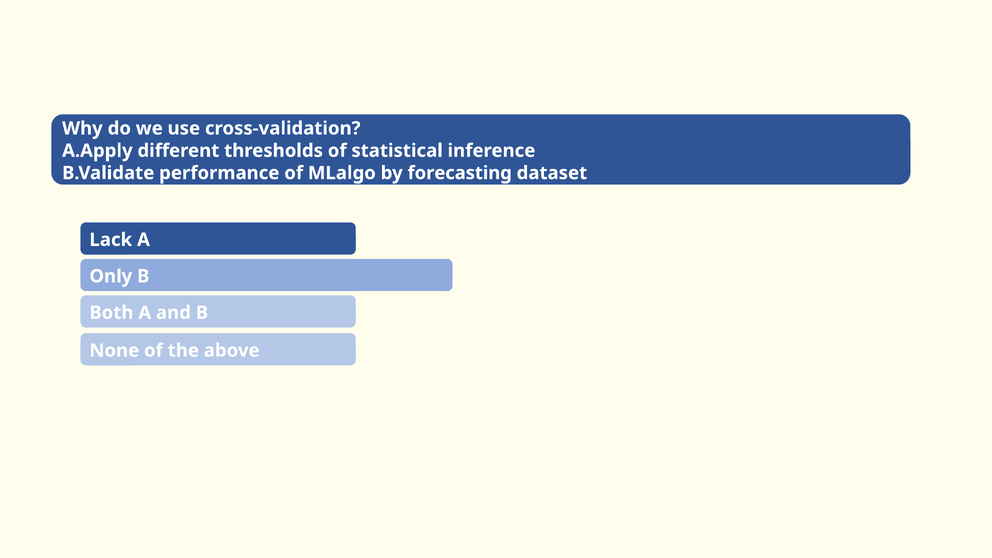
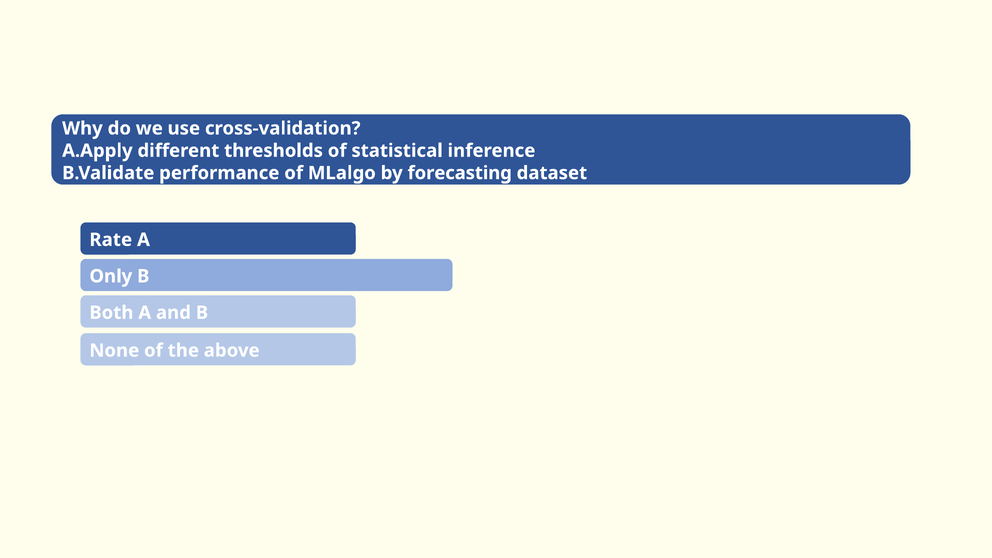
Lack: Lack -> Rate
